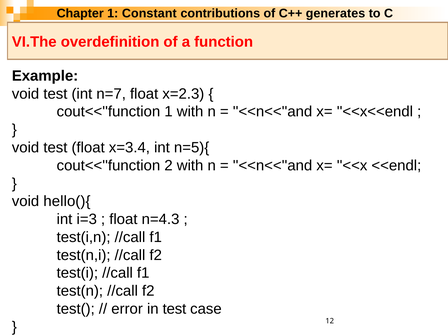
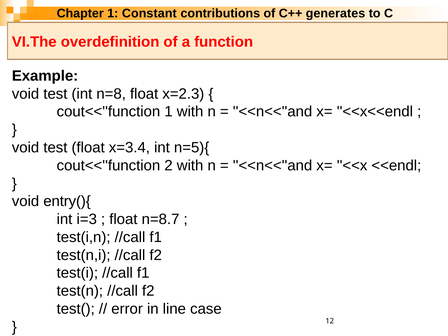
n=7: n=7 -> n=8
hello(){: hello(){ -> entry(){
n=4.3: n=4.3 -> n=8.7
in test: test -> line
